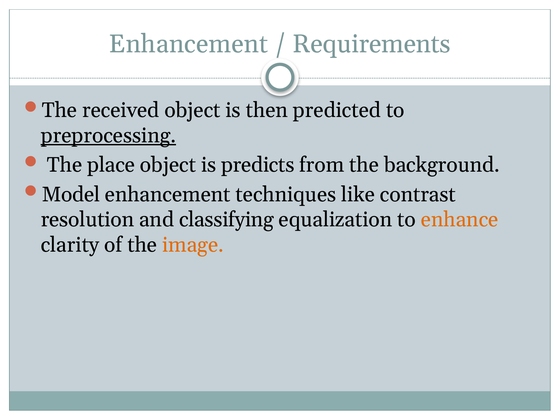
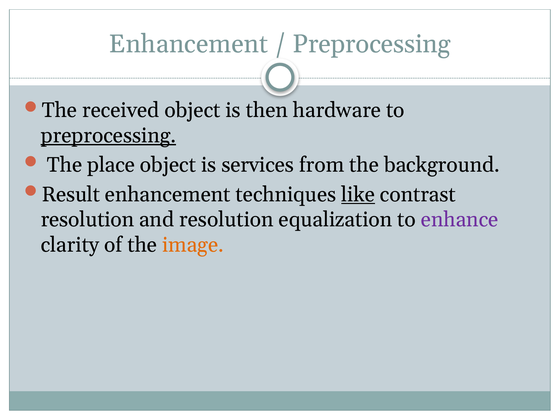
Requirements at (372, 44): Requirements -> Preprocessing
predicted: predicted -> hardware
predicts: predicts -> services
Model: Model -> Result
like underline: none -> present
and classifying: classifying -> resolution
enhance colour: orange -> purple
